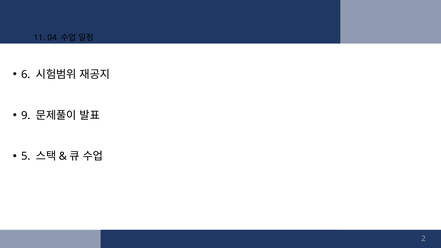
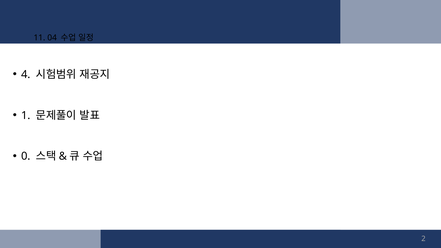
6: 6 -> 4
9: 9 -> 1
5: 5 -> 0
